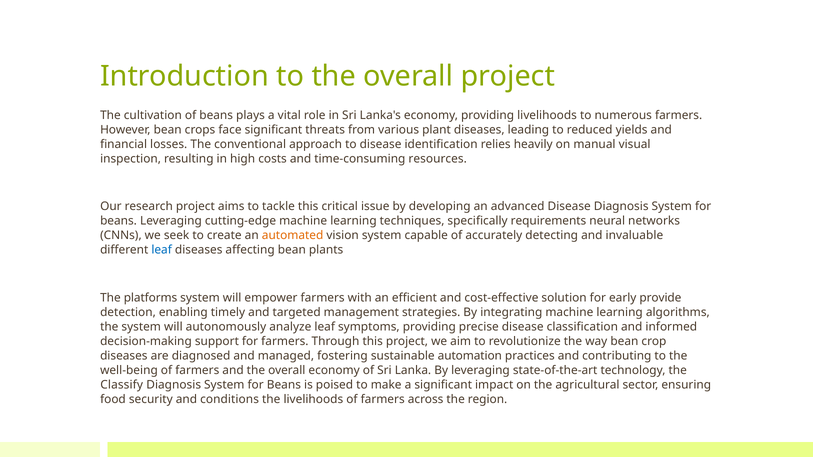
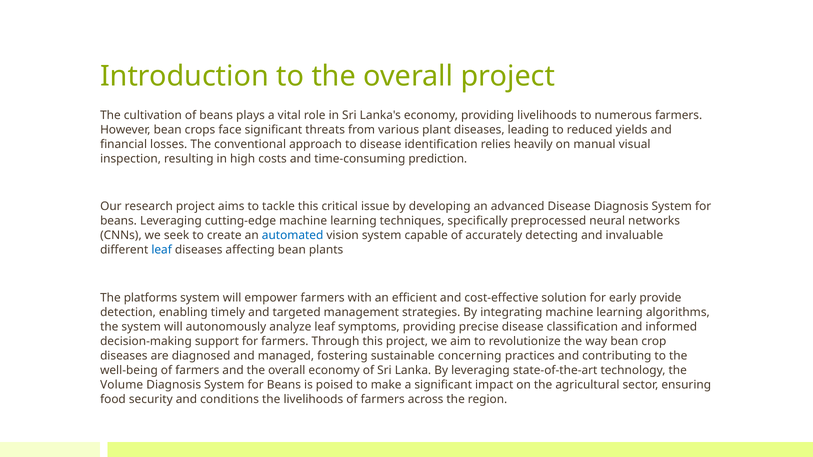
resources: resources -> prediction
requirements: requirements -> preprocessed
automated colour: orange -> blue
automation: automation -> concerning
Classify: Classify -> Volume
